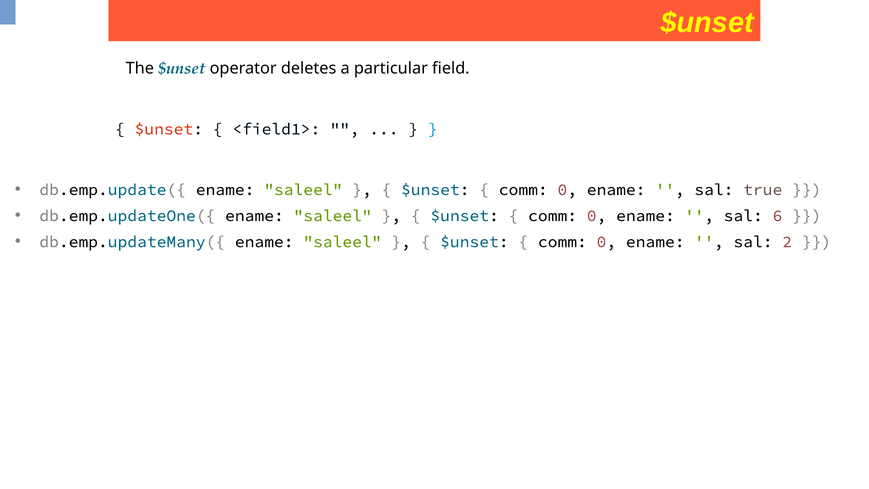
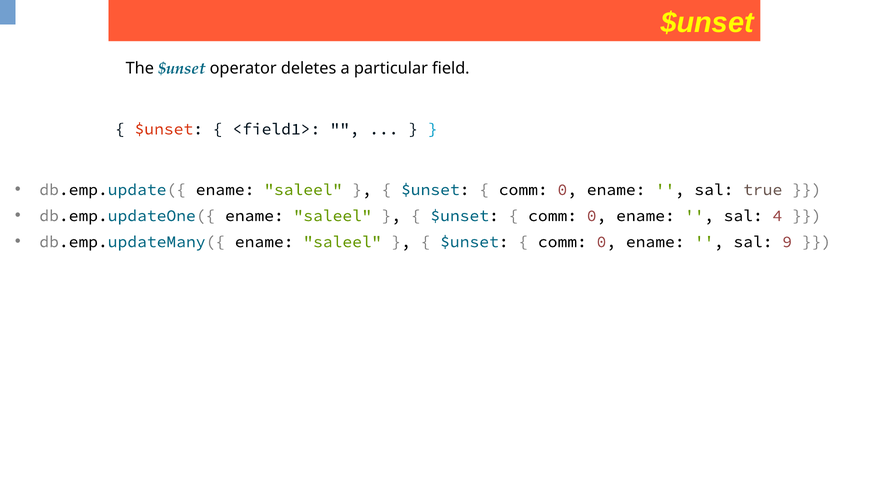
6: 6 -> 4
2: 2 -> 9
